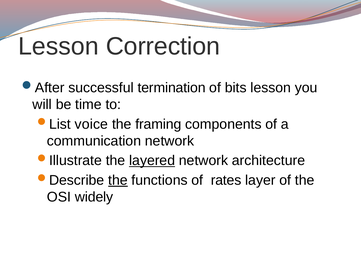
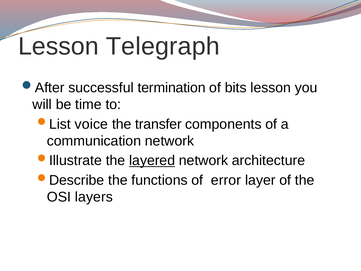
Correction: Correction -> Telegraph
framing: framing -> transfer
the at (118, 180) underline: present -> none
rates: rates -> error
widely: widely -> layers
